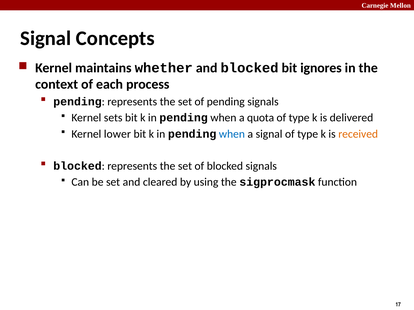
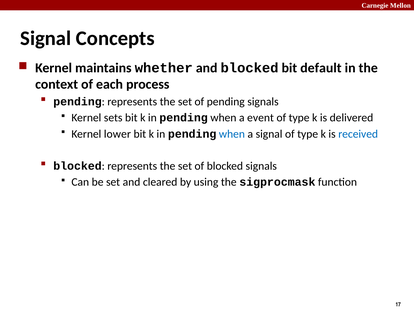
ignores: ignores -> default
quota: quota -> event
received colour: orange -> blue
